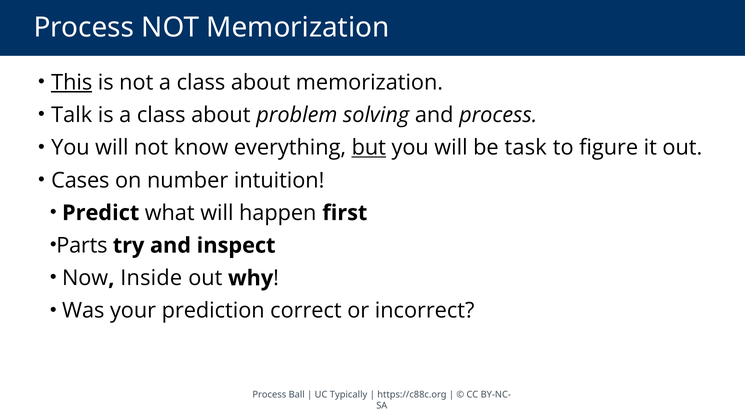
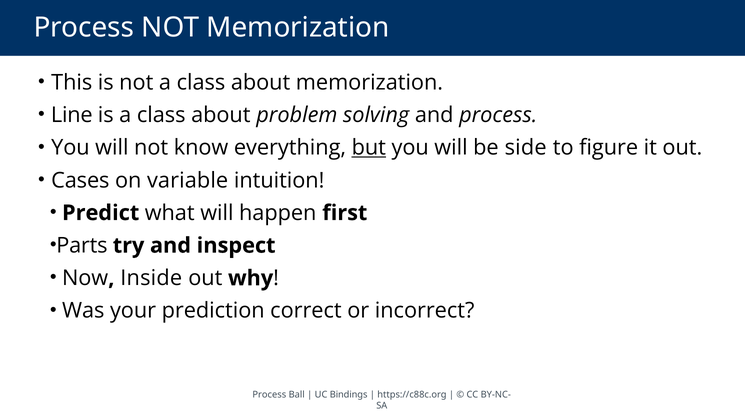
This underline: present -> none
Talk: Talk -> Line
task: task -> side
number: number -> variable
Typically: Typically -> Bindings
